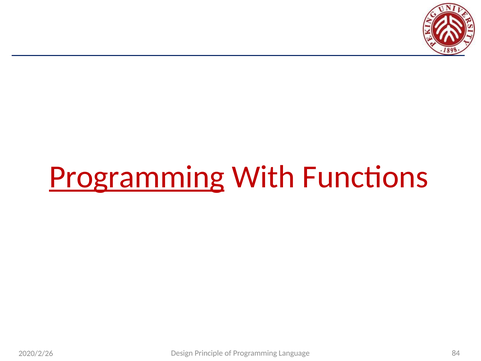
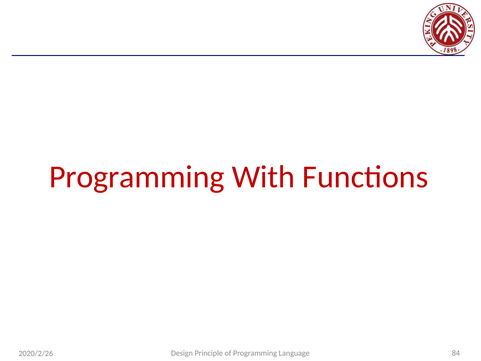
Programming at (137, 177) underline: present -> none
